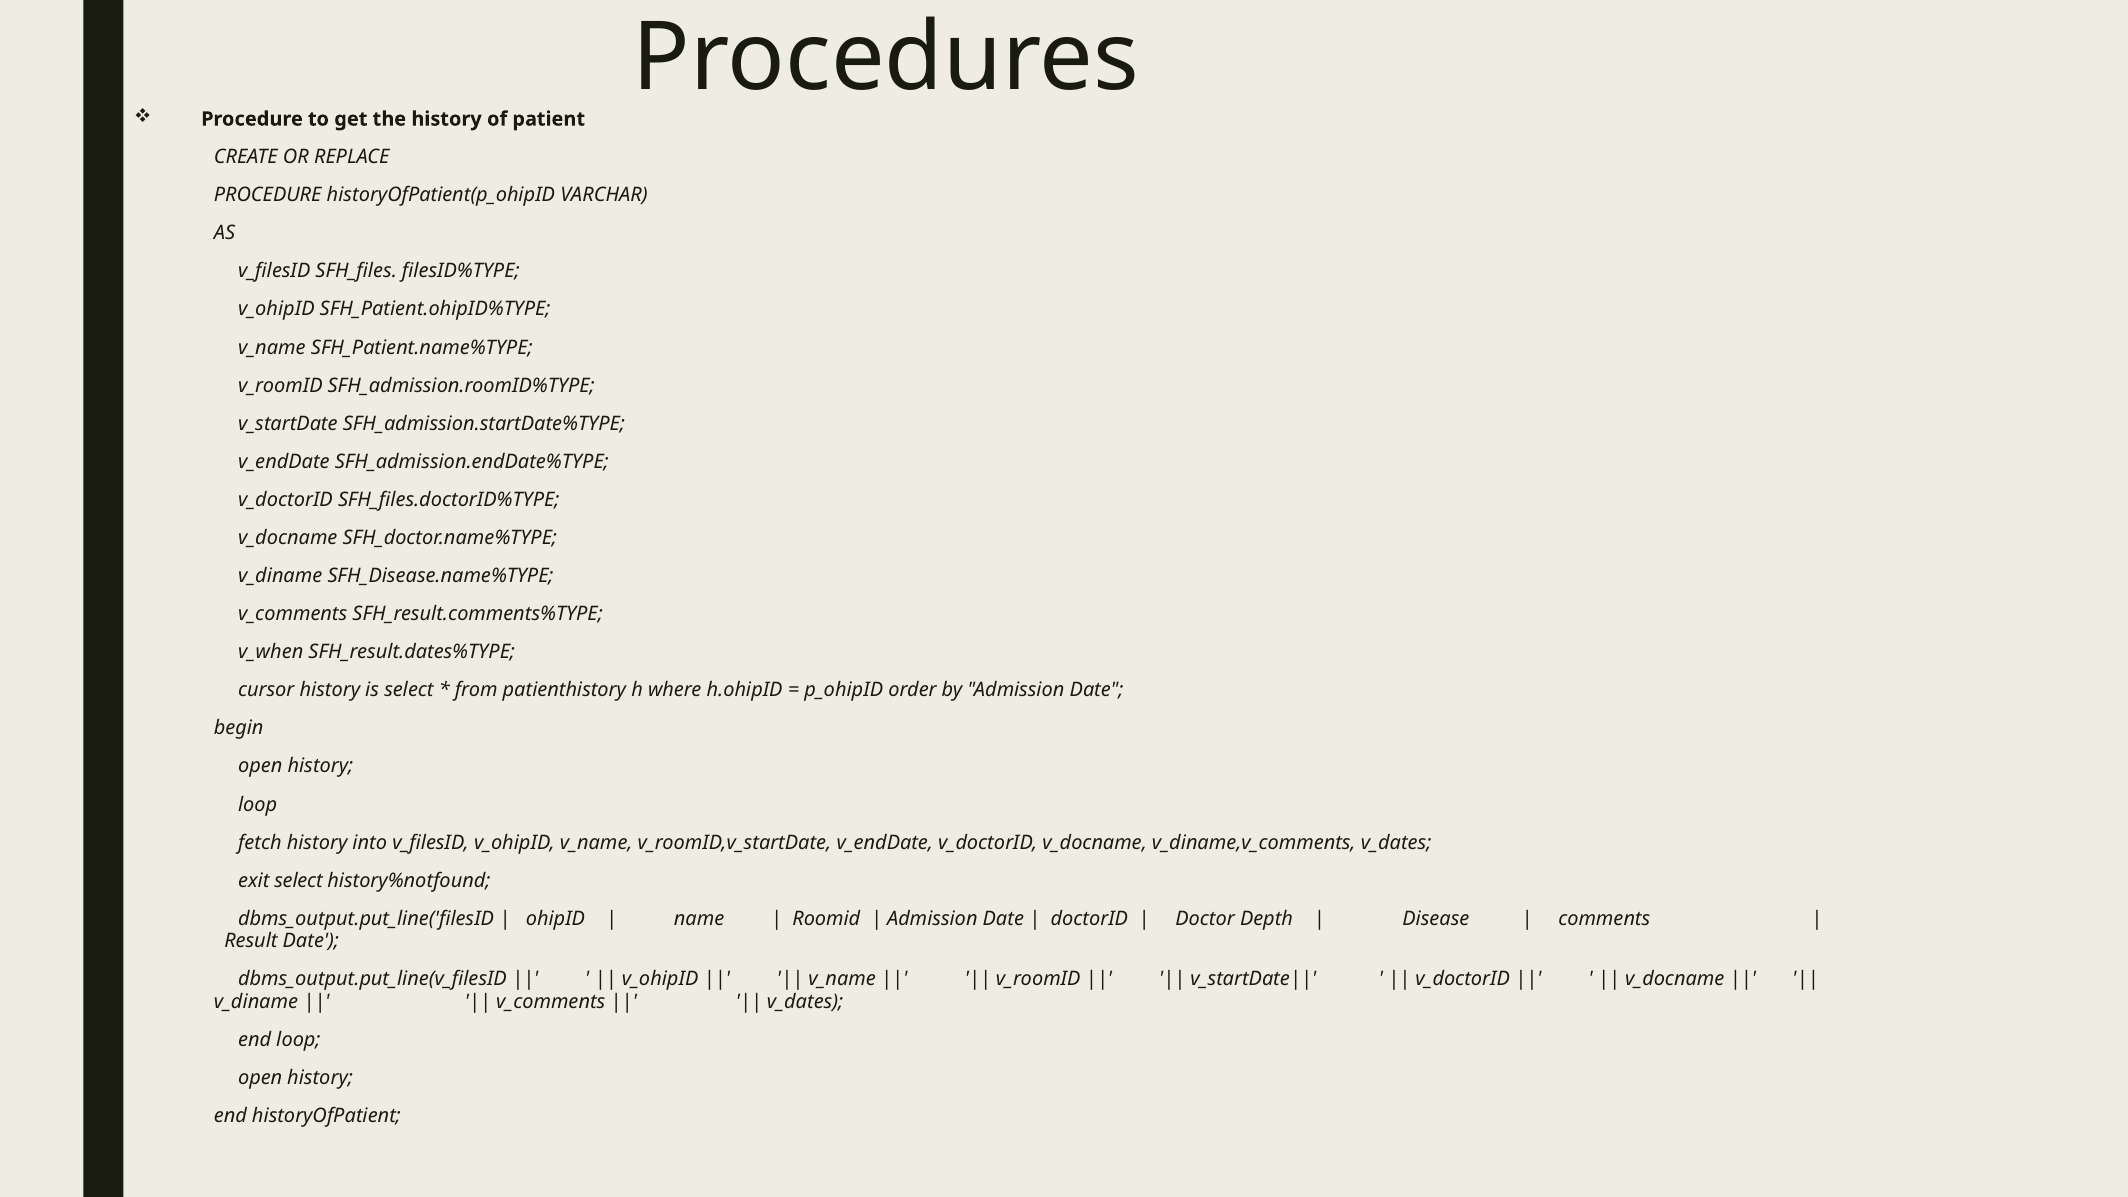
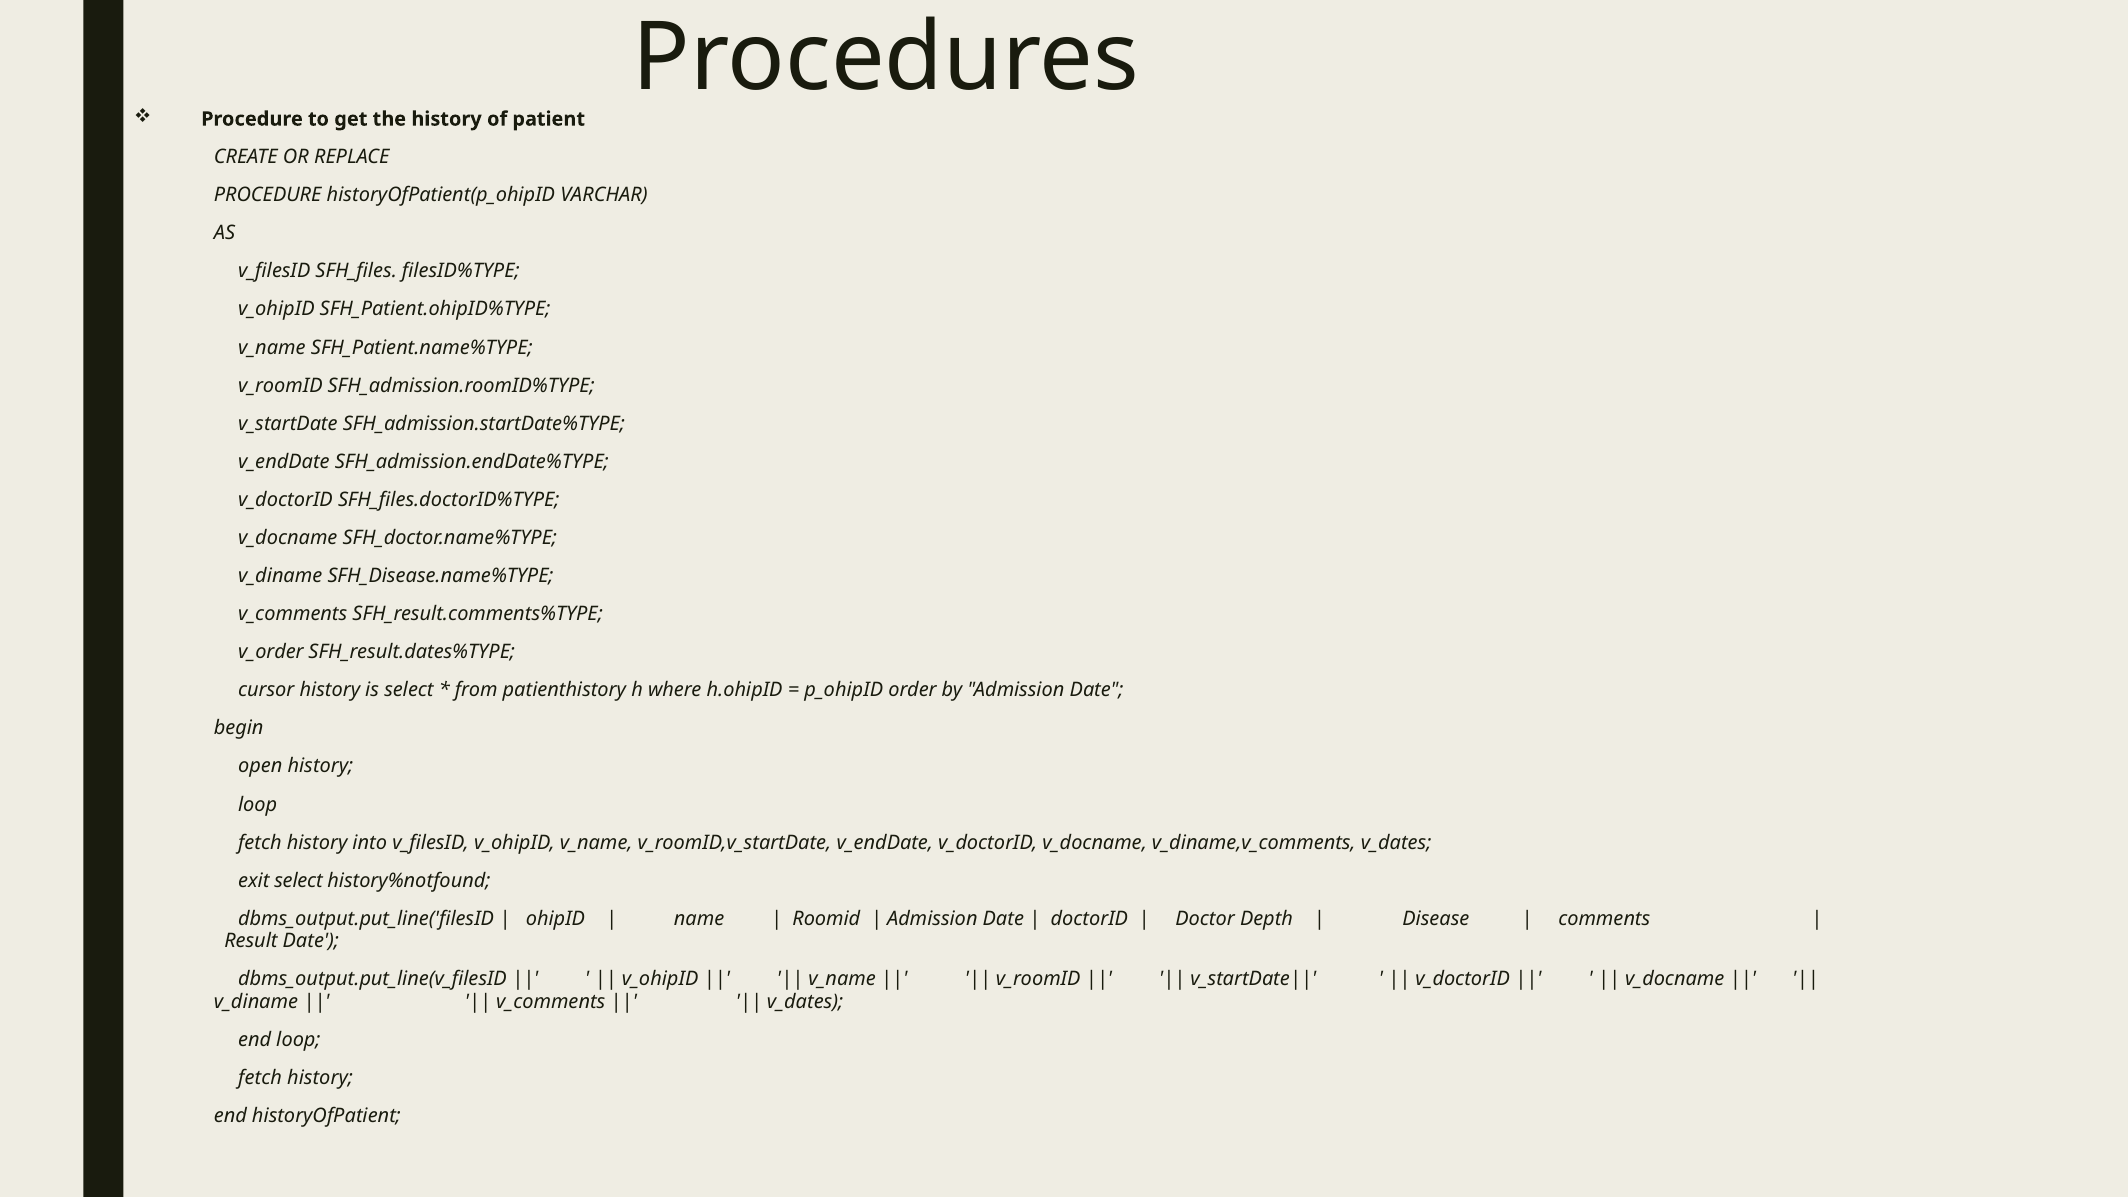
v_when: v_when -> v_order
open at (260, 1078): open -> fetch
